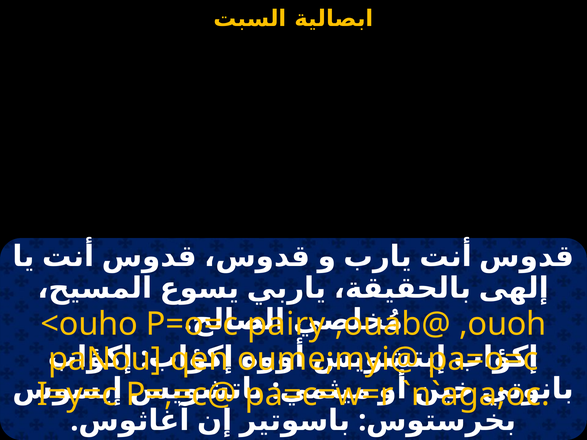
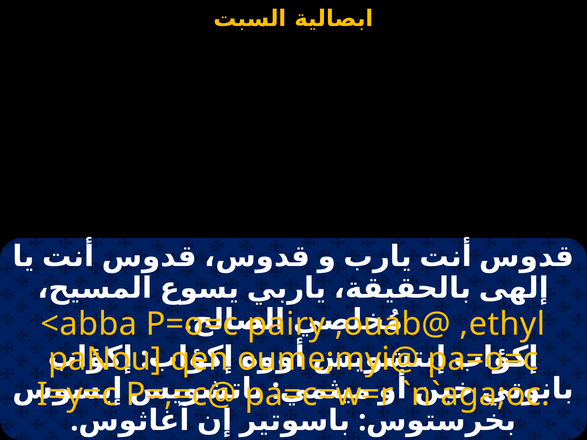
<ouho: <ouho -> <abba
,ouoh: ,ouoh -> ,ethyl
